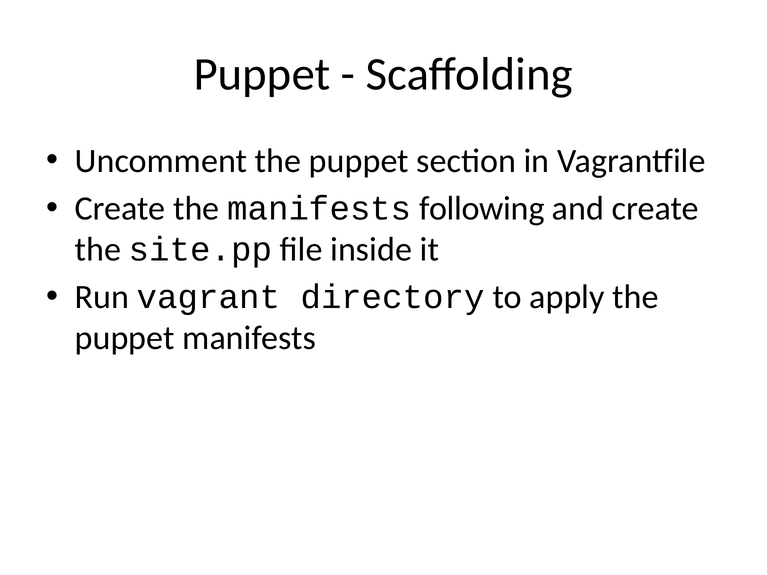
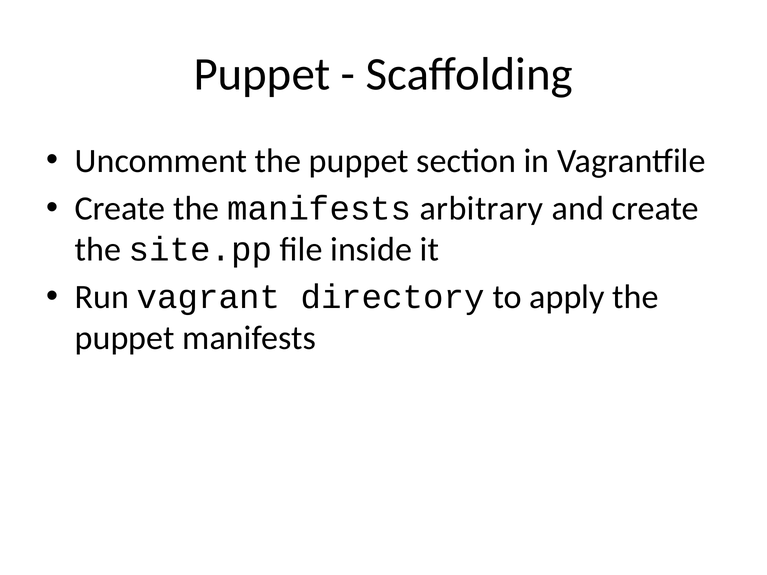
following: following -> arbitrary
